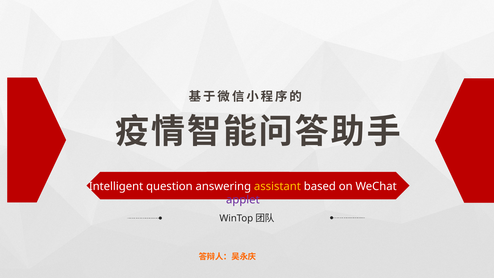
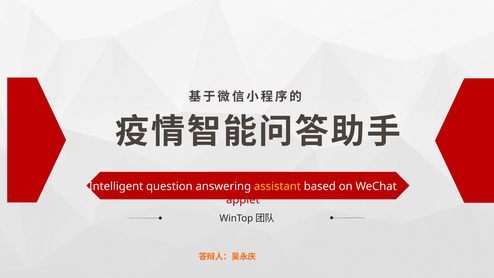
applet colour: purple -> red
